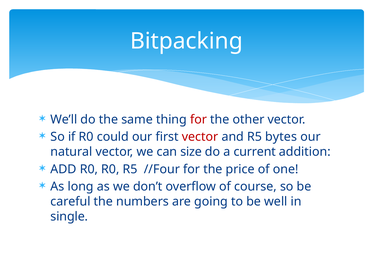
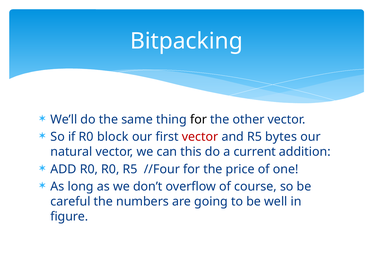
for at (198, 119) colour: red -> black
could: could -> block
size: size -> this
single: single -> figure
